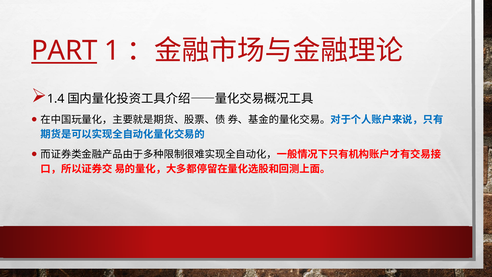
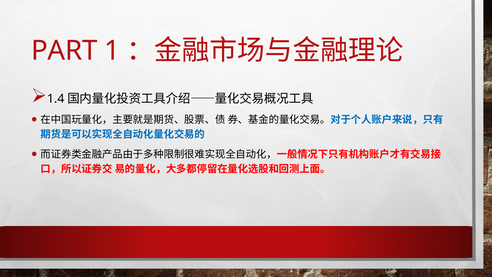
PART underline: present -> none
